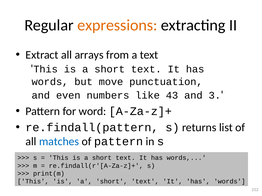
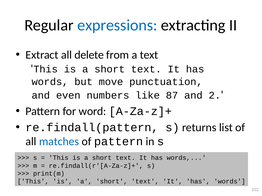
expressions colour: orange -> blue
arrays: arrays -> delete
43: 43 -> 87
3: 3 -> 2
